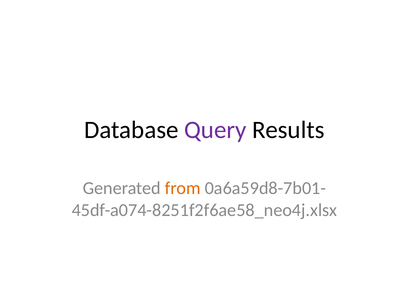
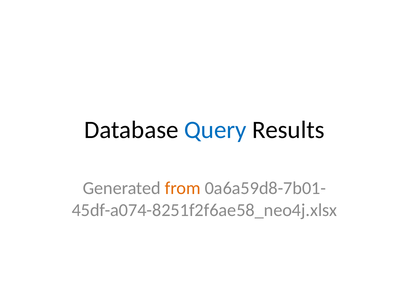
Query colour: purple -> blue
